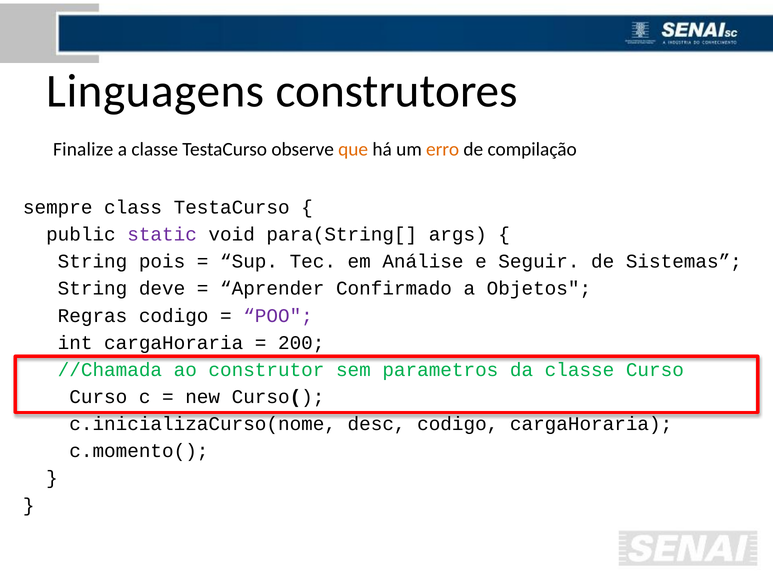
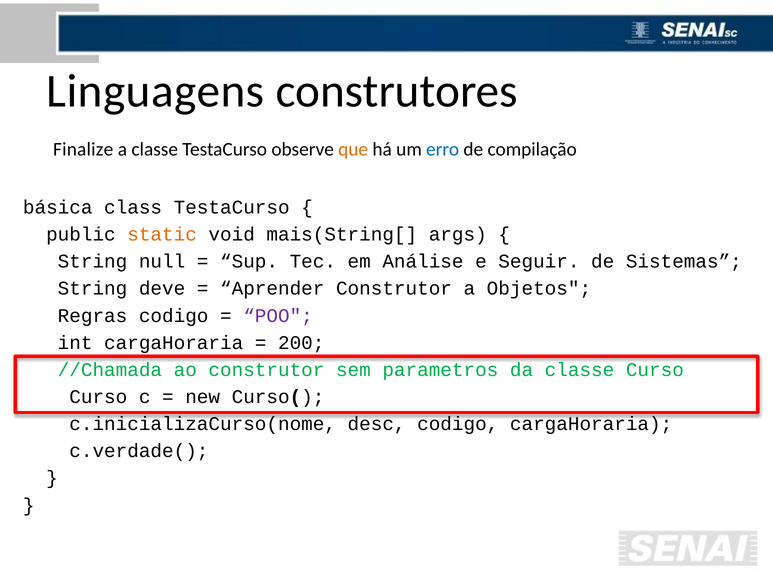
erro colour: orange -> blue
sempre: sempre -> básica
static colour: purple -> orange
para(String[: para(String[ -> mais(String[
pois: pois -> null
Aprender Confirmado: Confirmado -> Construtor
c.momento(: c.momento( -> c.verdade(
